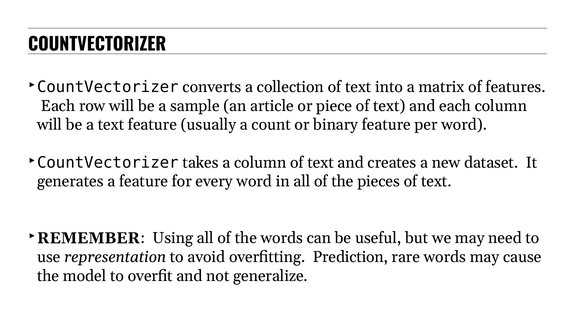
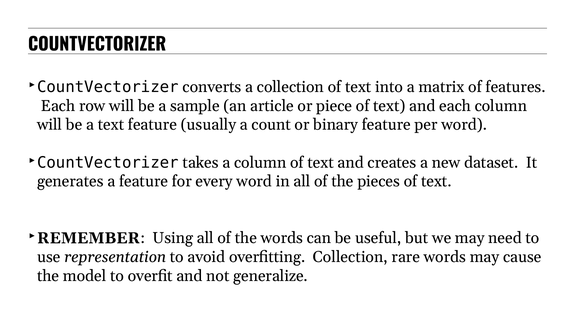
overfitting Prediction: Prediction -> Collection
